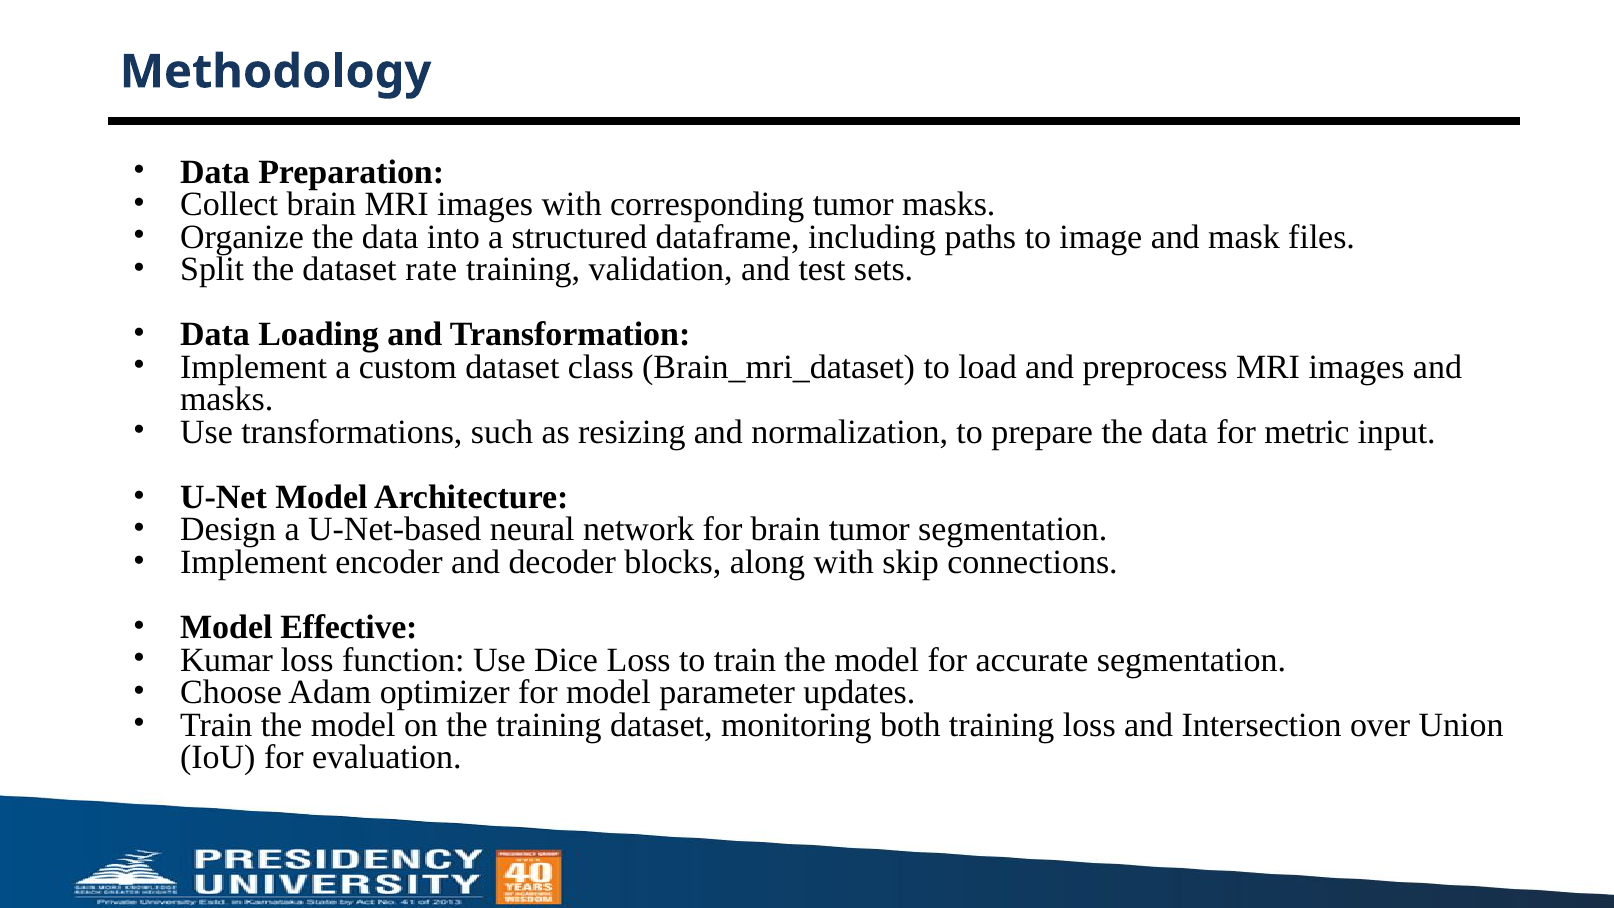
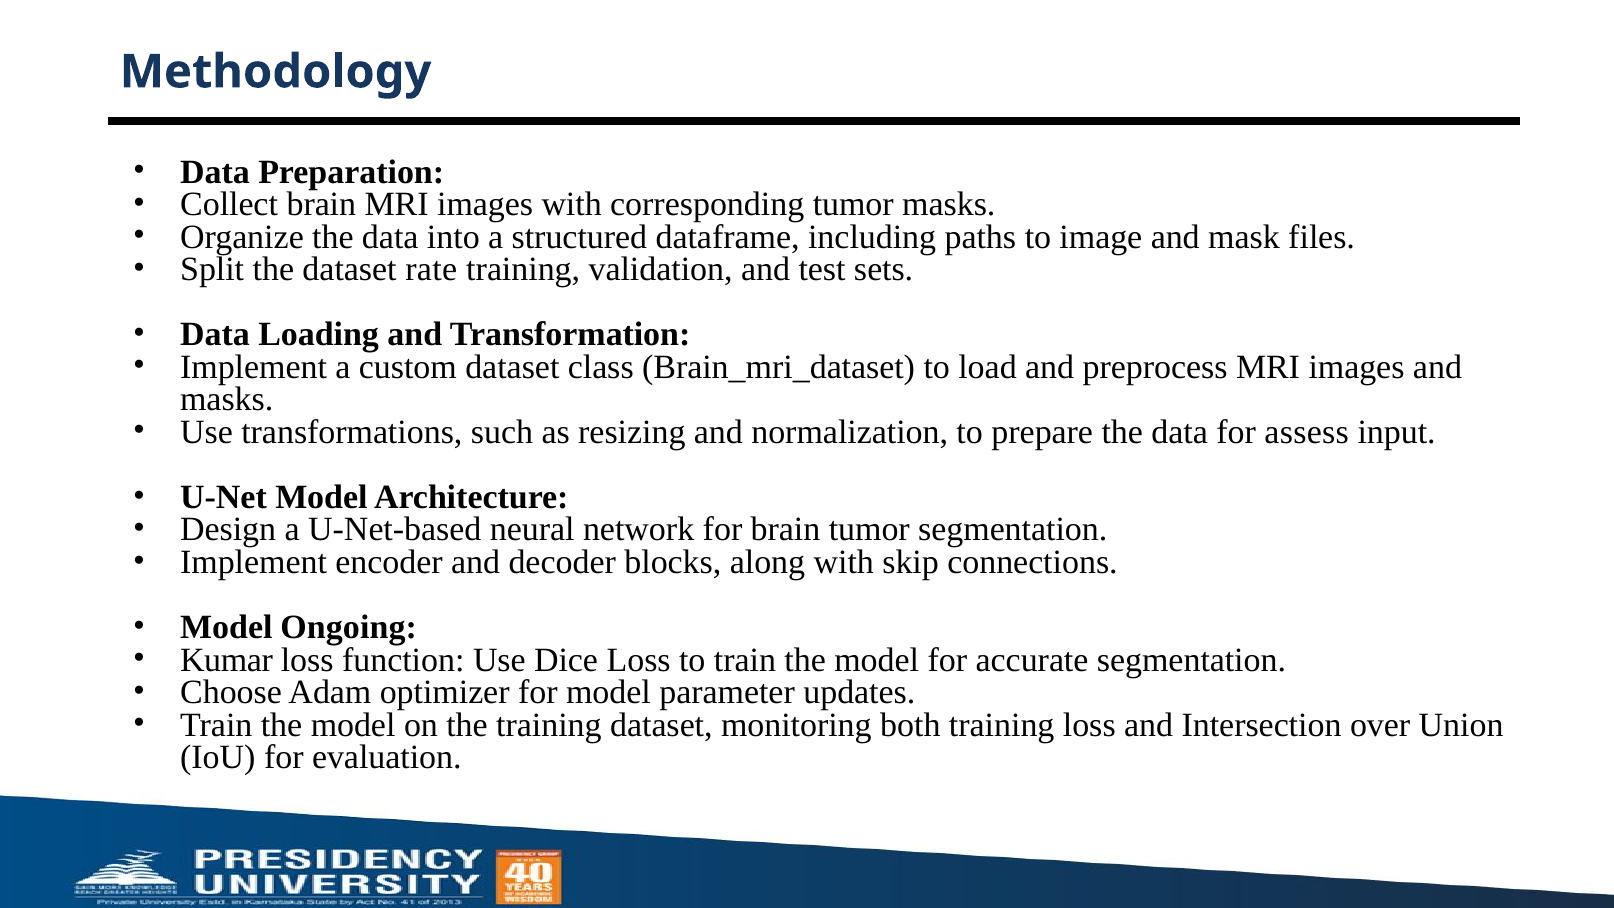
metric: metric -> assess
Effective: Effective -> Ongoing
